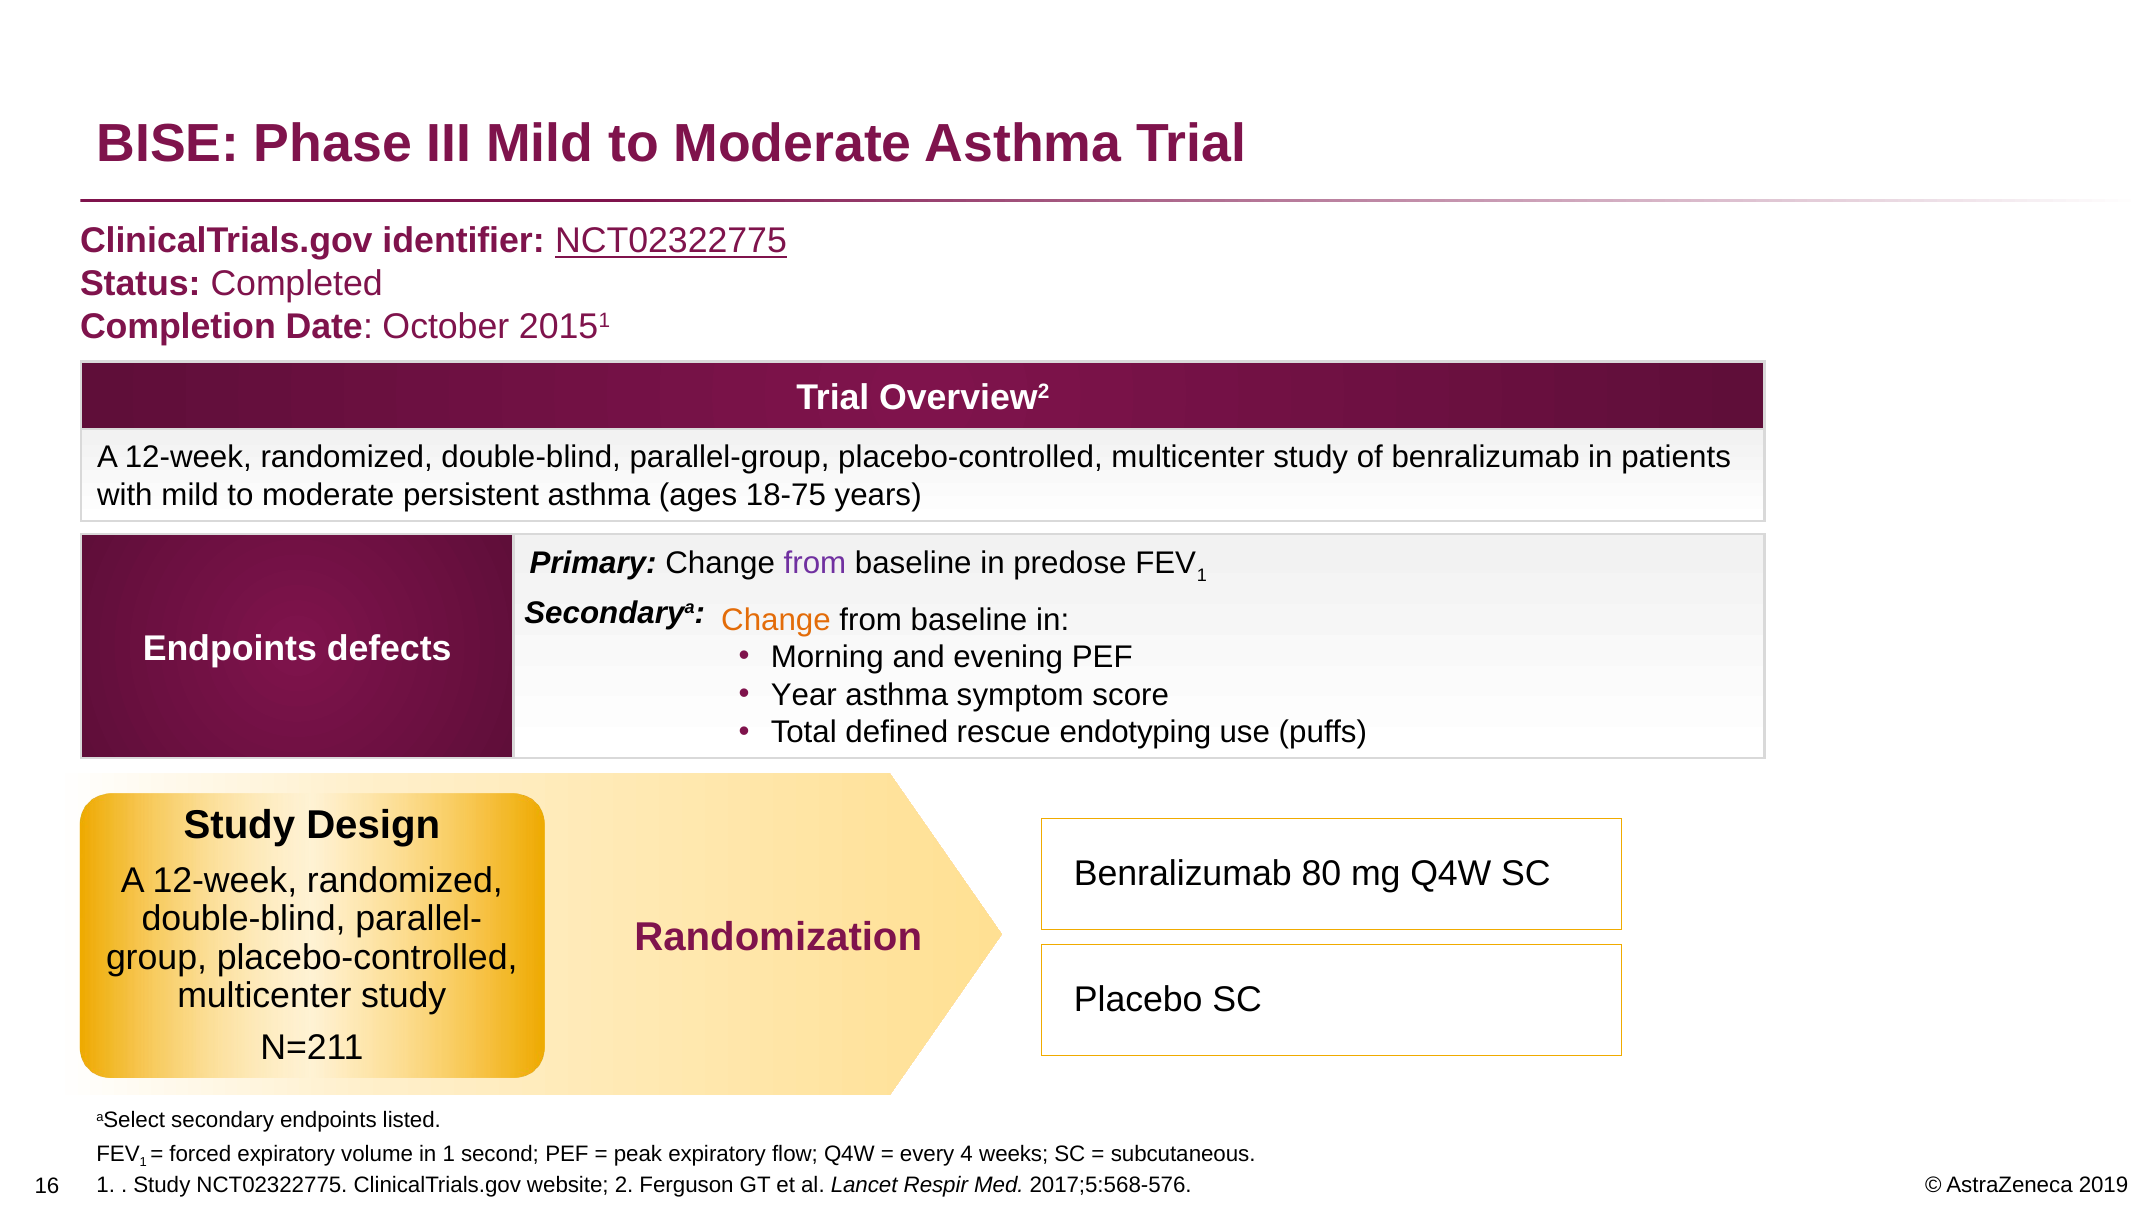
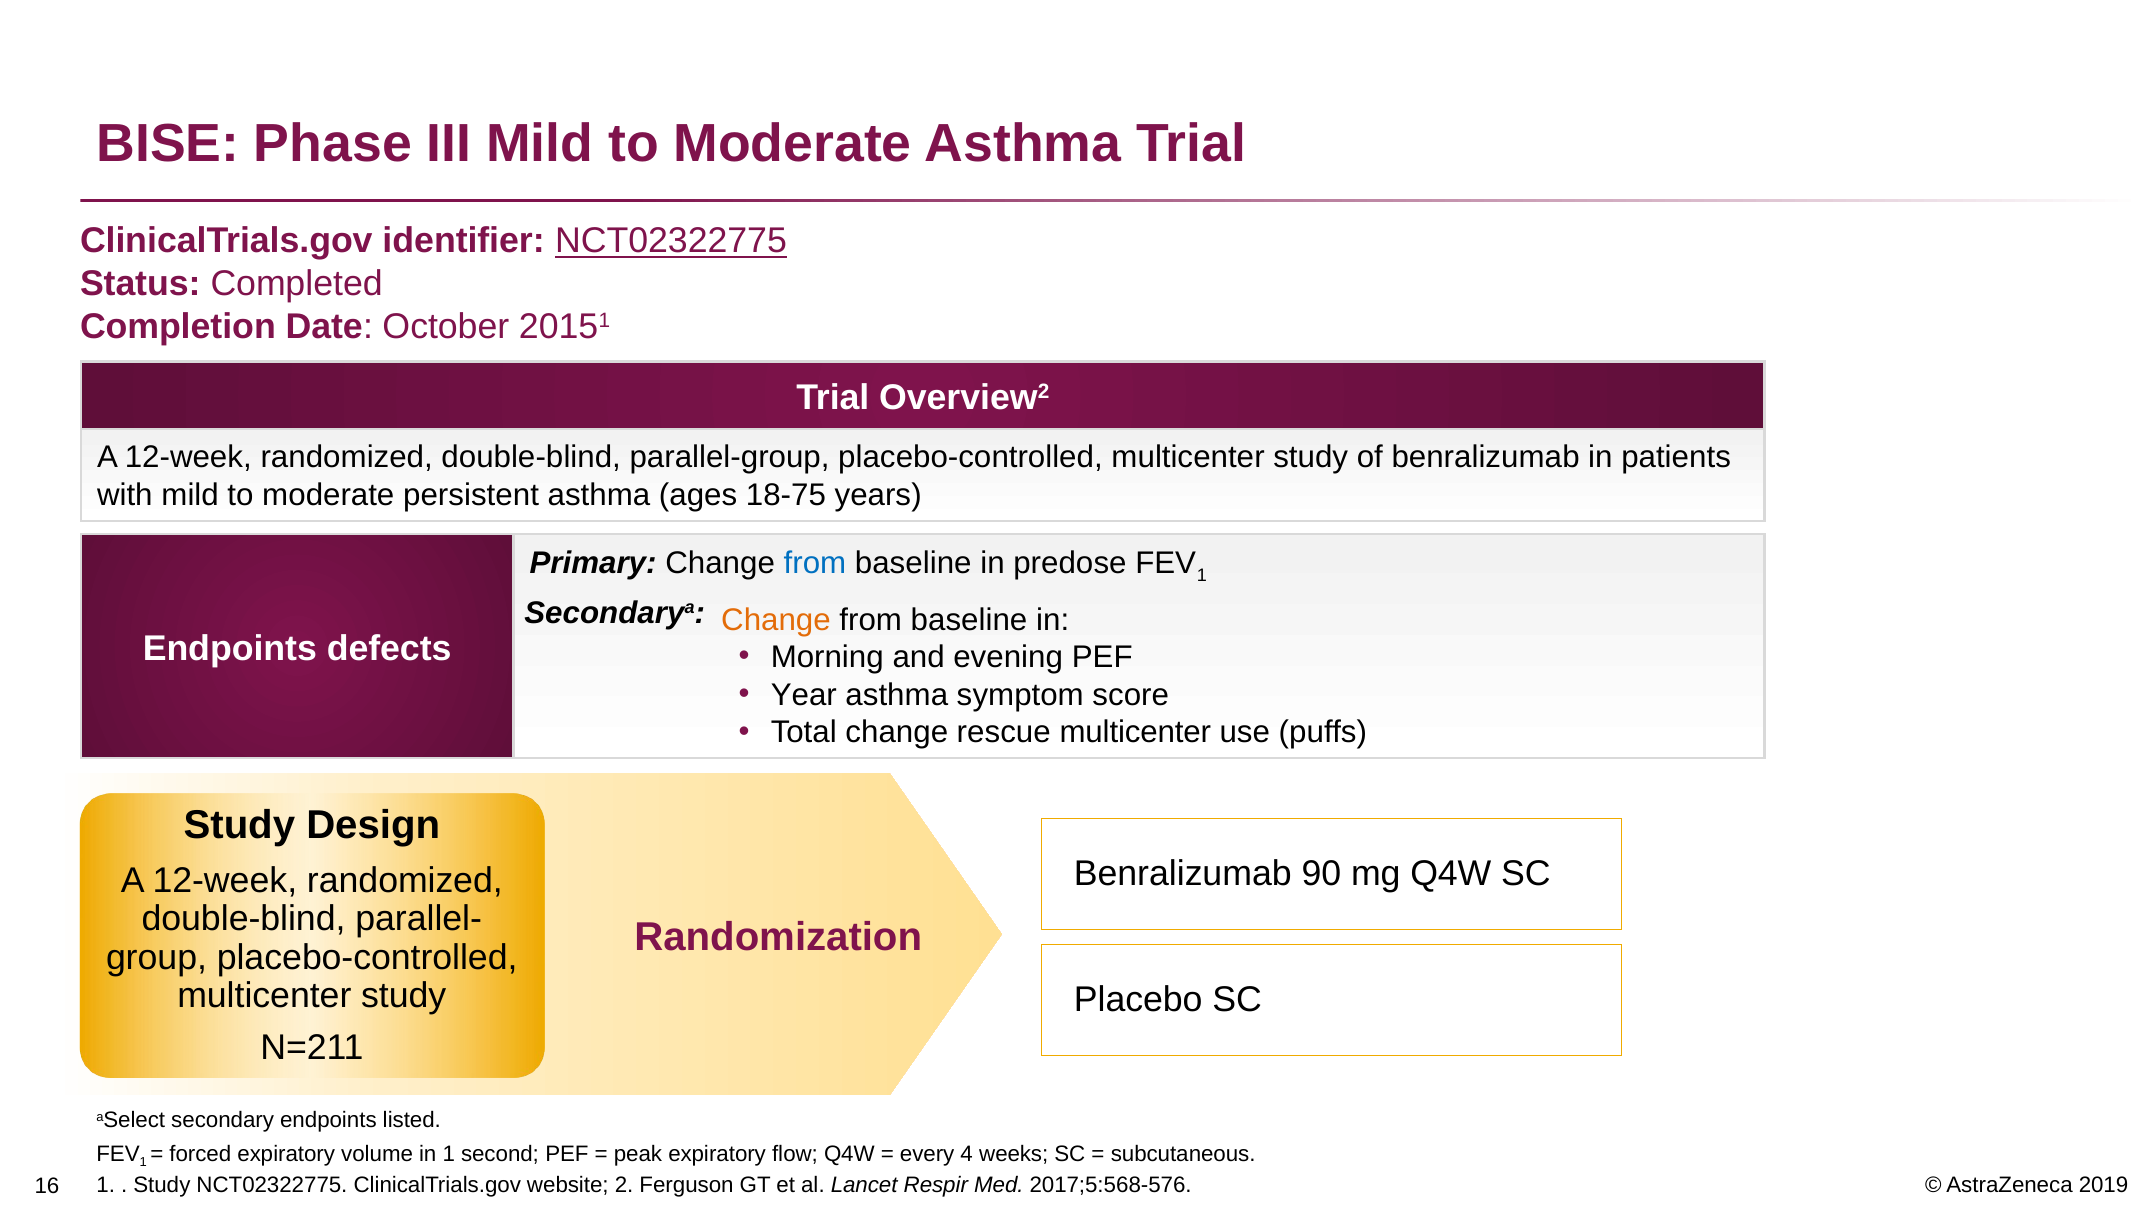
from at (815, 564) colour: purple -> blue
Total defined: defined -> change
rescue endotyping: endotyping -> multicenter
80: 80 -> 90
